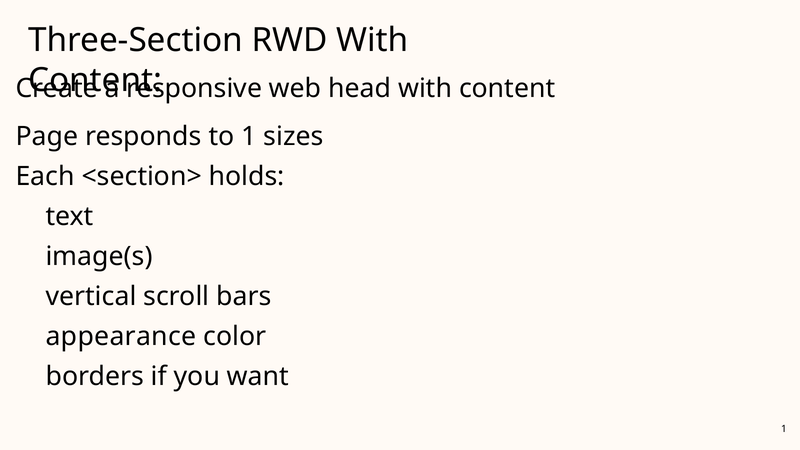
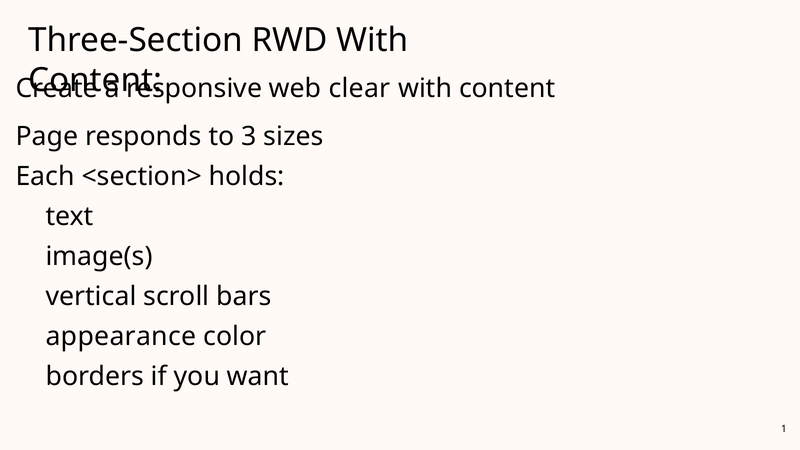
head: head -> clear
to 1: 1 -> 3
